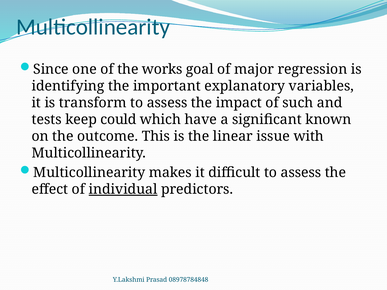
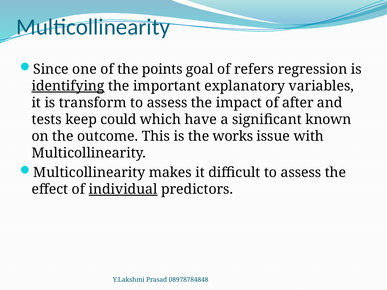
works: works -> points
major: major -> refers
identifying underline: none -> present
such: such -> after
linear: linear -> works
